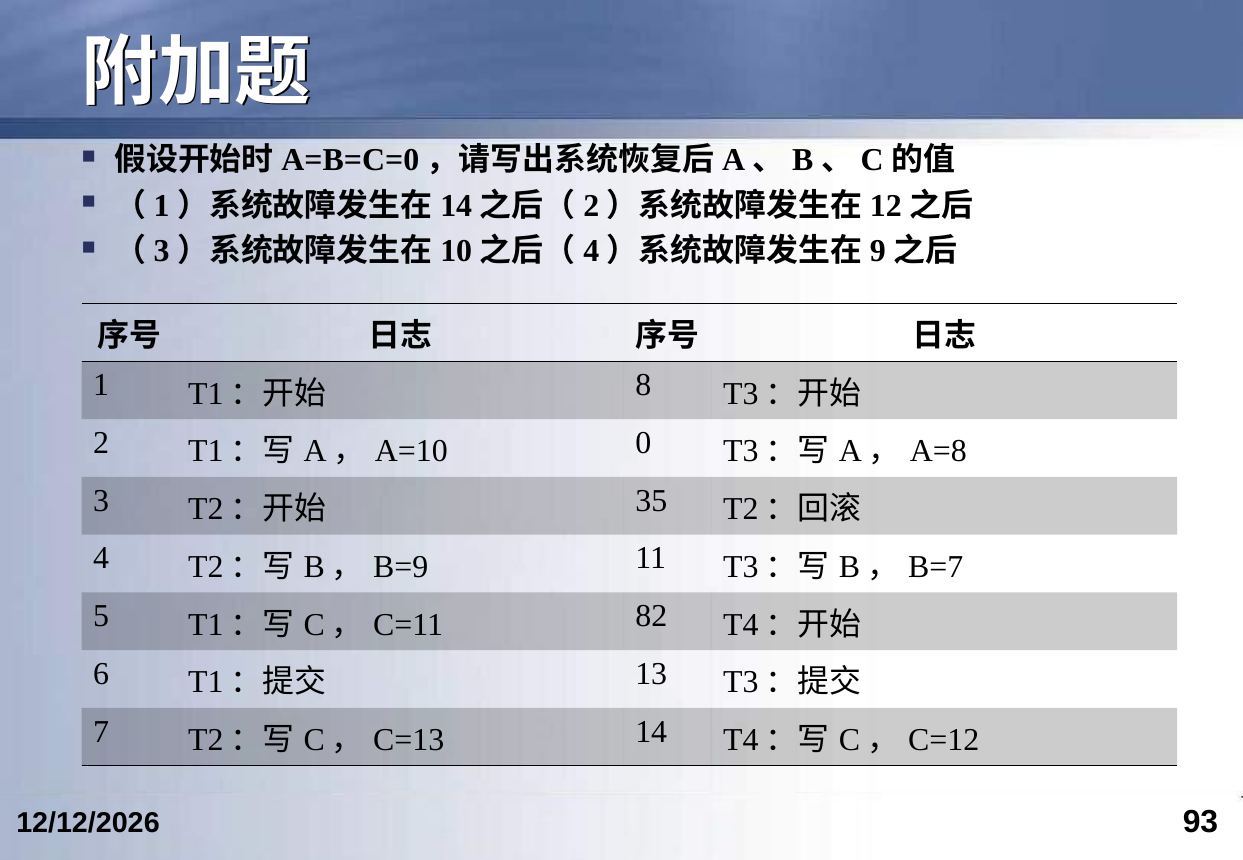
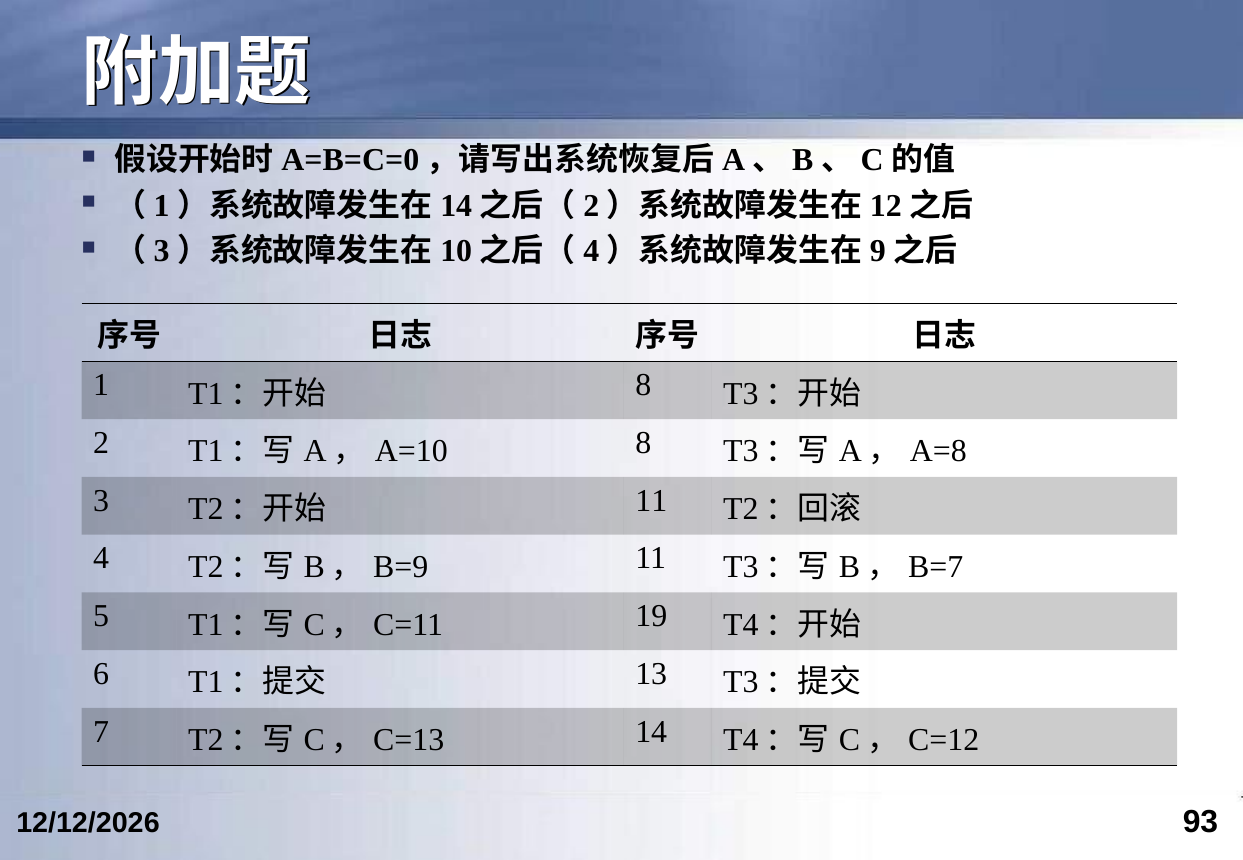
0 at (643, 443): 0 -> 8
35 at (651, 501): 35 -> 11
82: 82 -> 19
